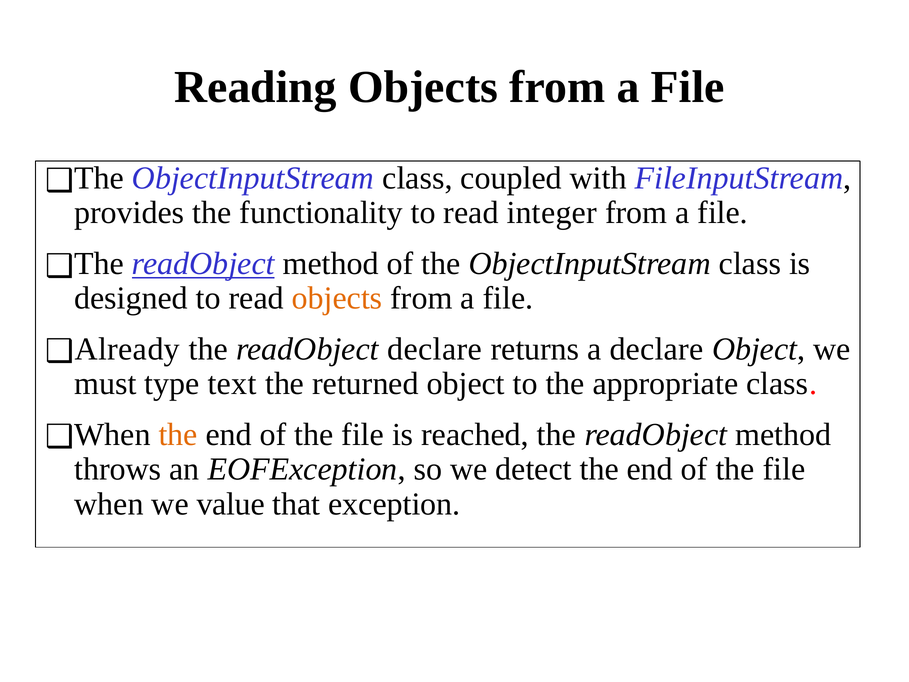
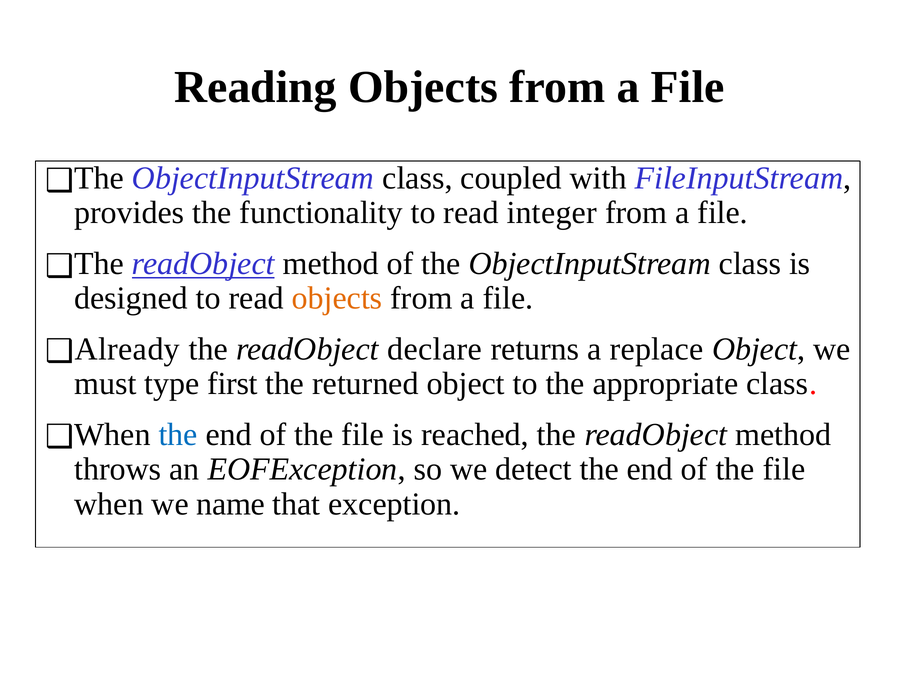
a declare: declare -> replace
text: text -> first
the at (178, 434) colour: orange -> blue
value: value -> name
